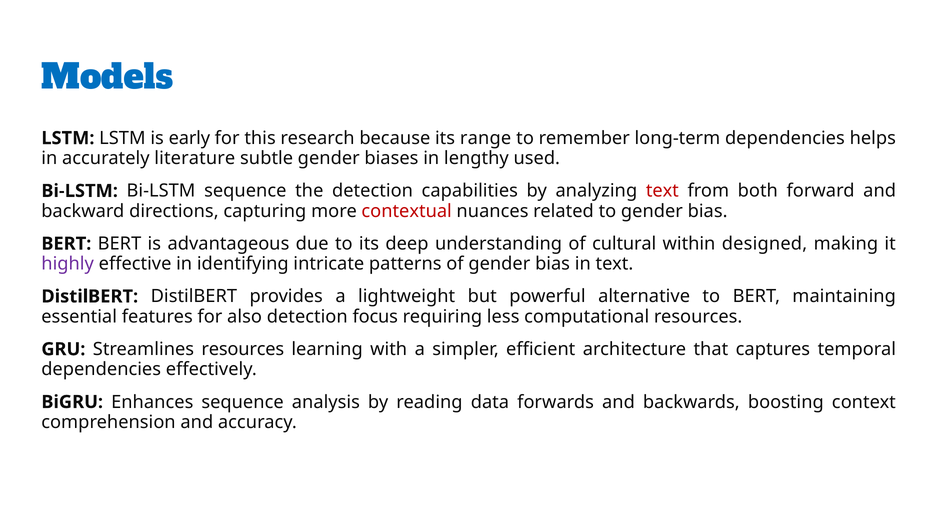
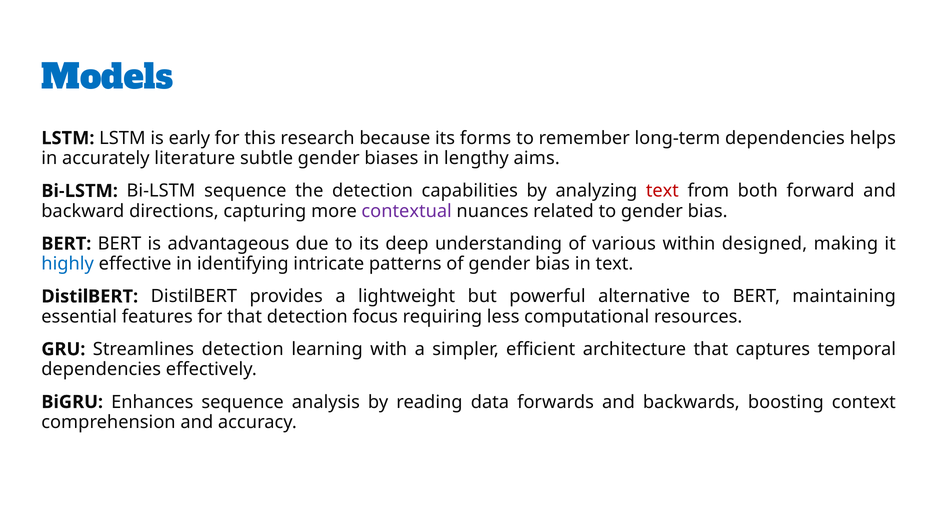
range: range -> forms
used: used -> aims
contextual colour: red -> purple
cultural: cultural -> various
highly colour: purple -> blue
for also: also -> that
Streamlines resources: resources -> detection
